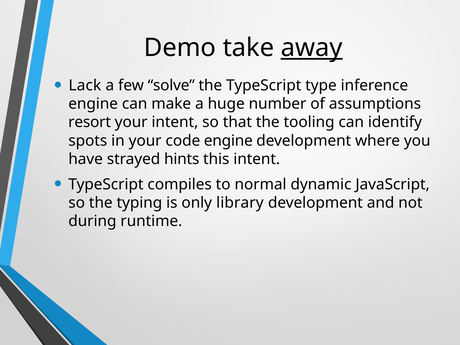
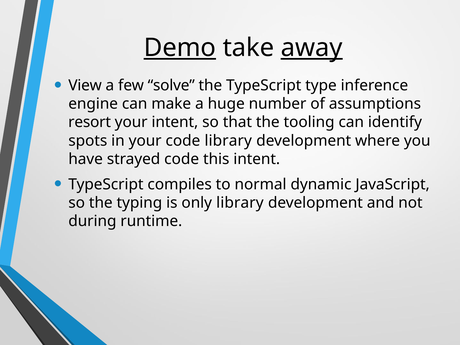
Demo underline: none -> present
Lack: Lack -> View
code engine: engine -> library
strayed hints: hints -> code
